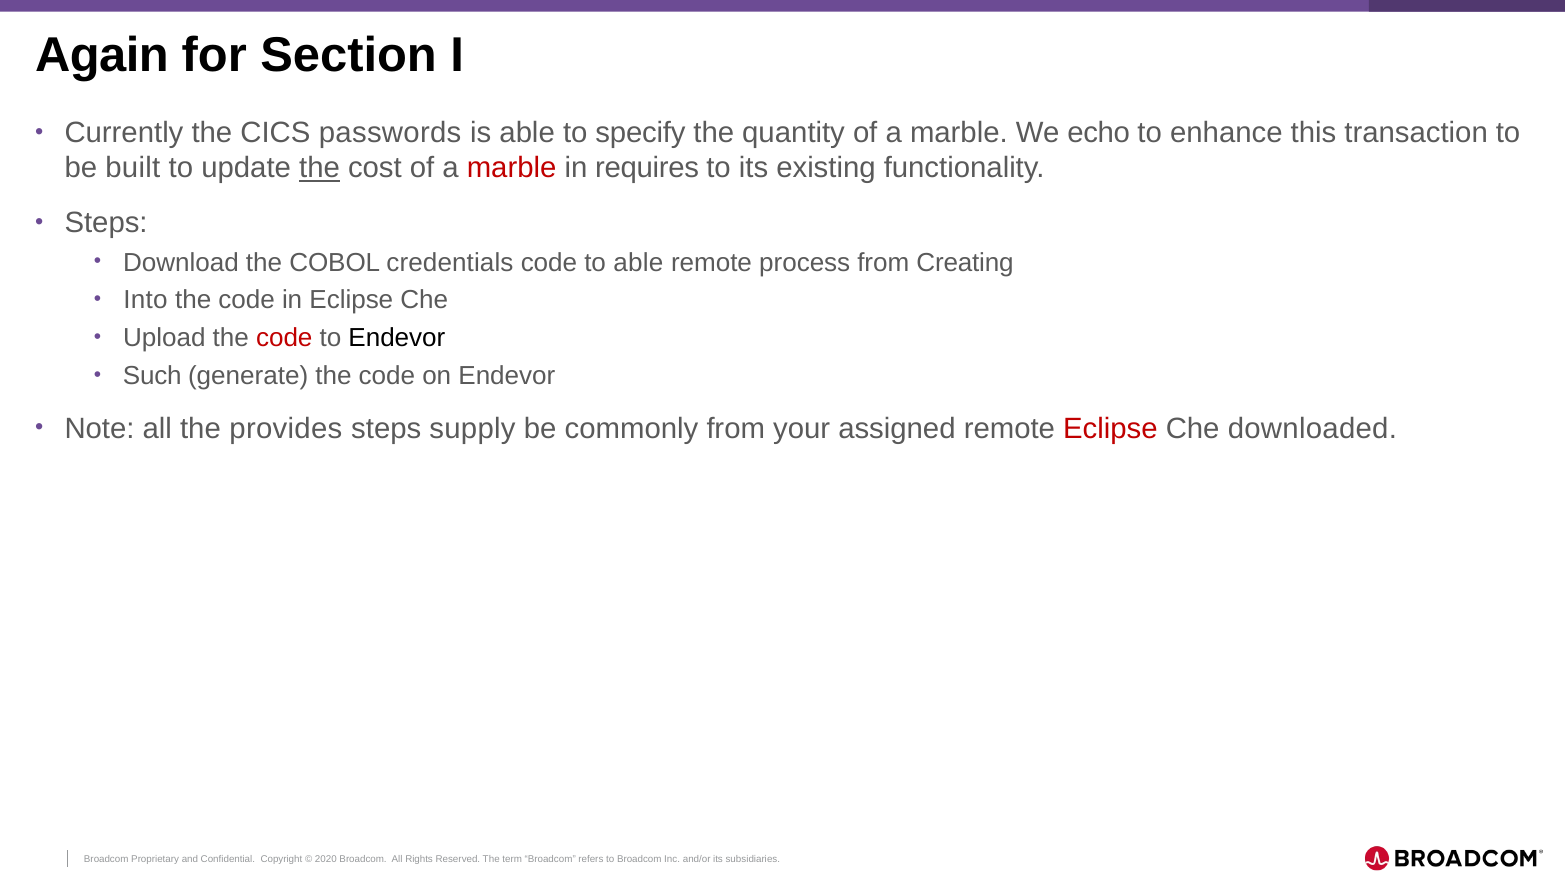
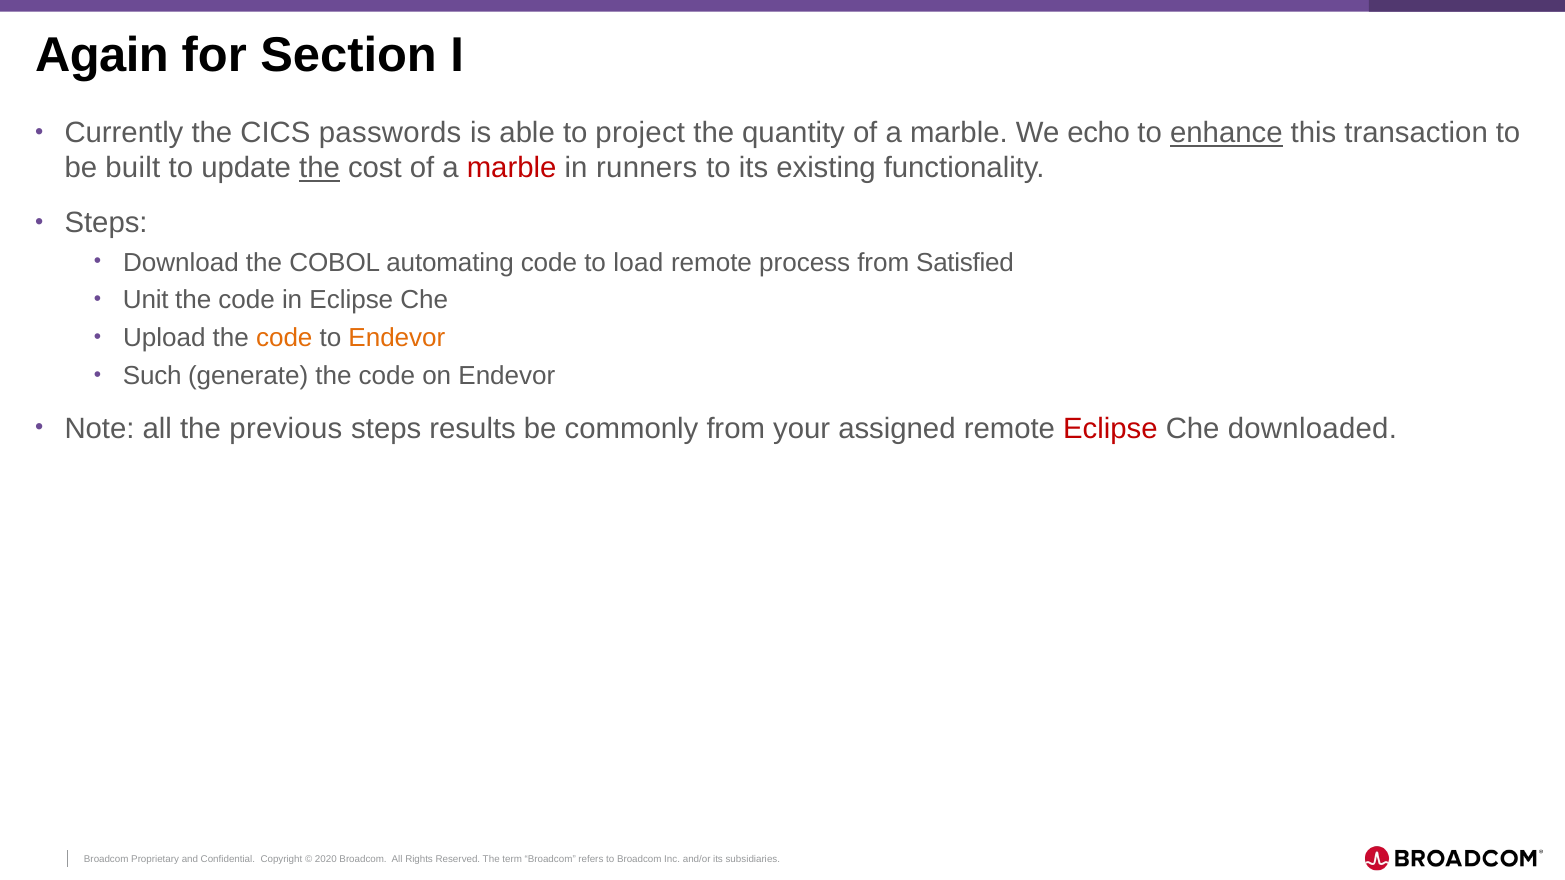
specify: specify -> project
enhance underline: none -> present
requires: requires -> runners
credentials: credentials -> automating
to able: able -> load
Creating: Creating -> Satisfied
Into: Into -> Unit
code at (284, 338) colour: red -> orange
Endevor at (397, 338) colour: black -> orange
provides: provides -> previous
supply: supply -> results
